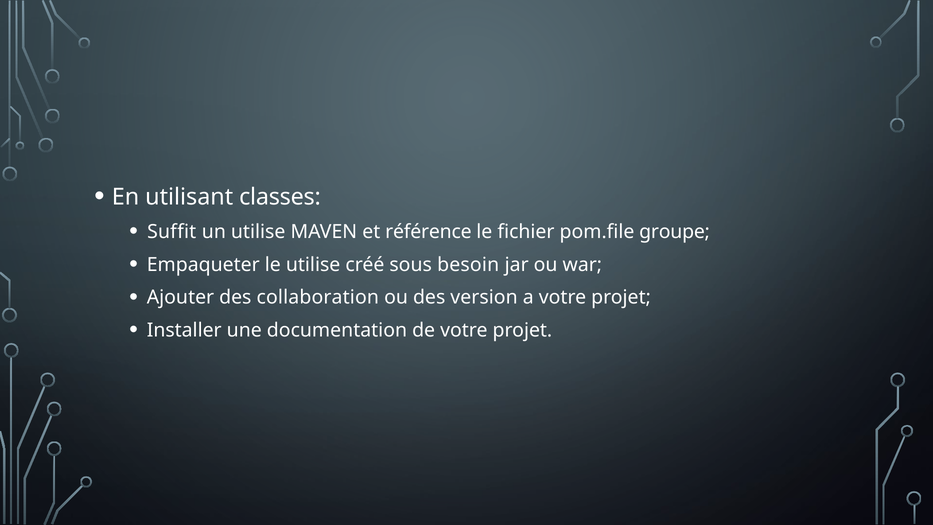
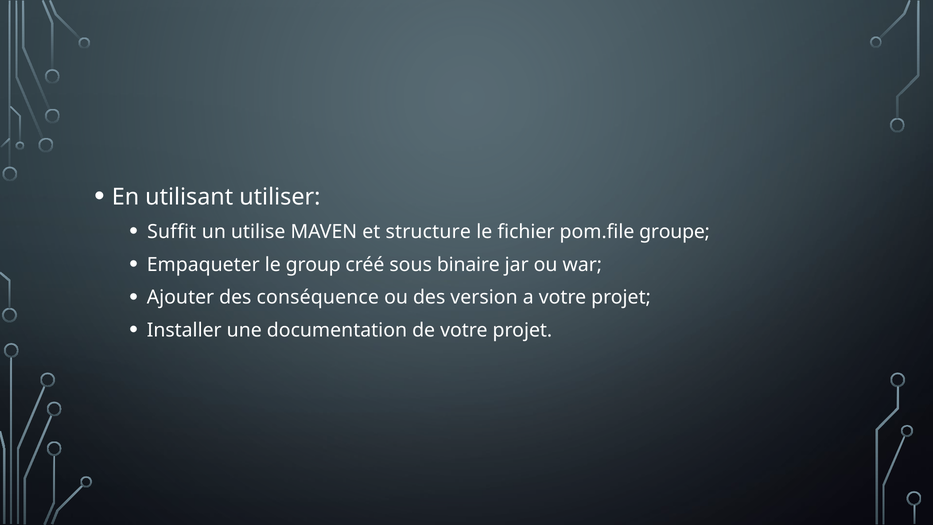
classes: classes -> utiliser
référence: référence -> structure
le utilise: utilise -> group
besoin: besoin -> binaire
collaboration: collaboration -> conséquence
